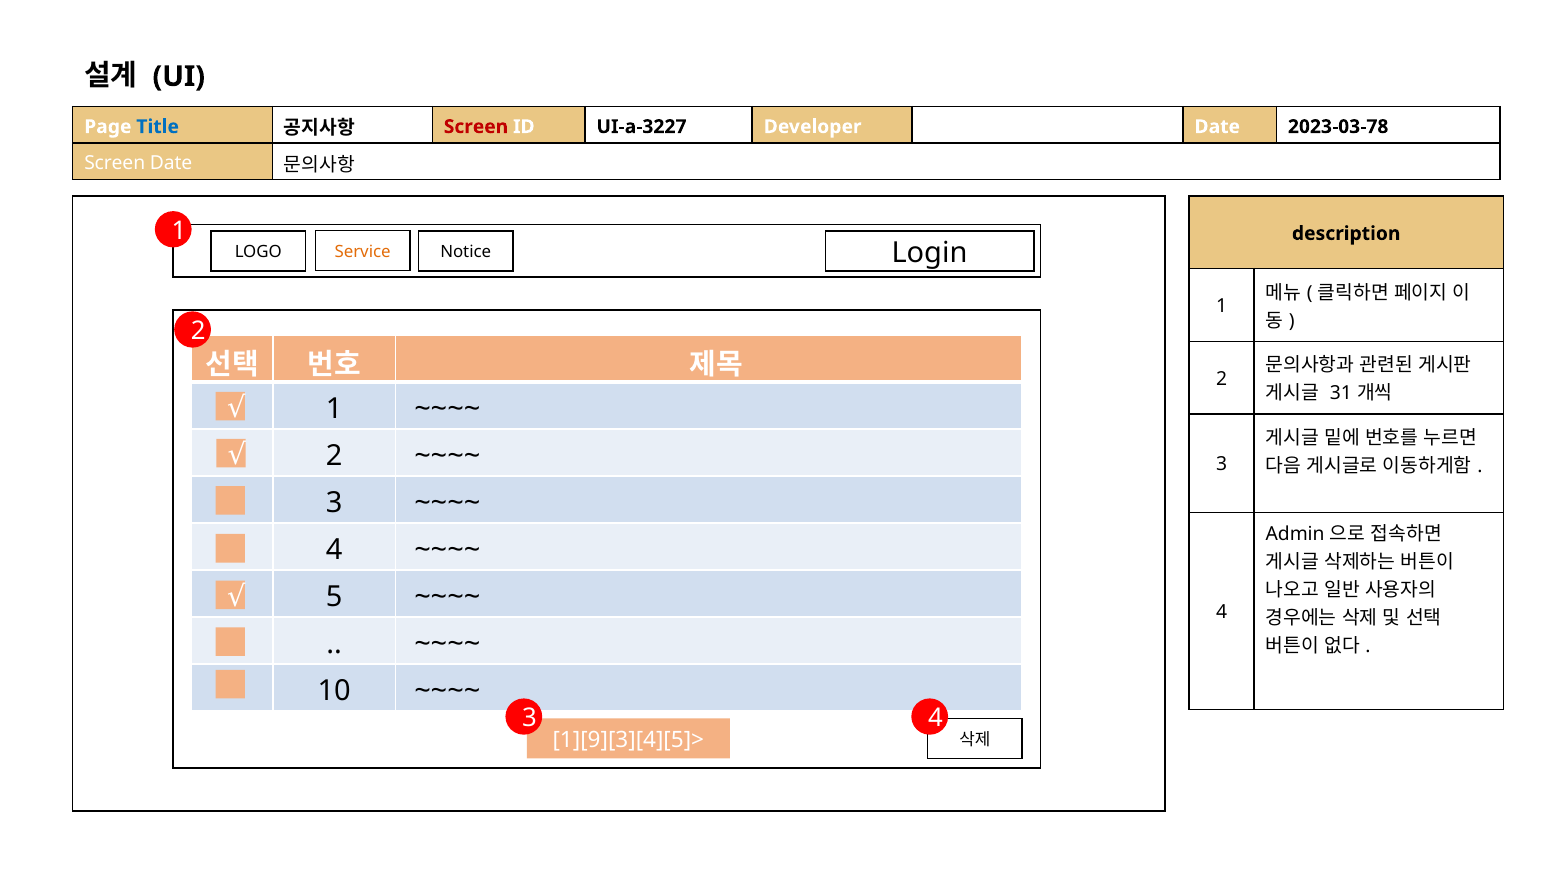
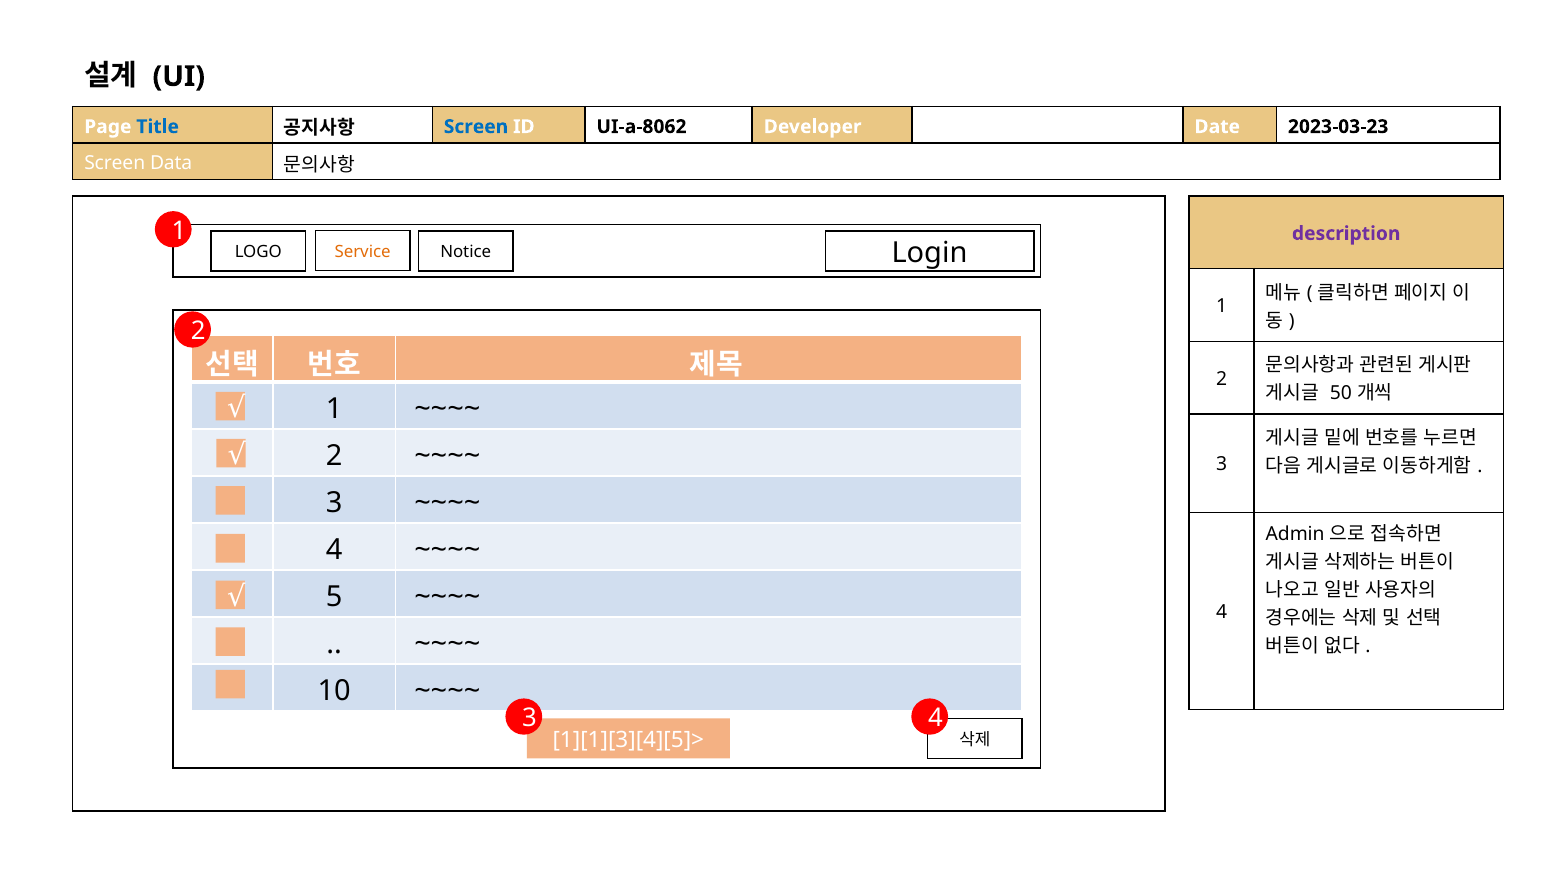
Screen at (476, 127) colour: red -> blue
UI-a-3227: UI-a-3227 -> UI-a-8062
2023-03-78: 2023-03-78 -> 2023-03-23
Screen Date: Date -> Data
description colour: black -> purple
31: 31 -> 50
1][9][3][4][5]>: 1][9][3][4][5]> -> 1][1][3][4][5]>
